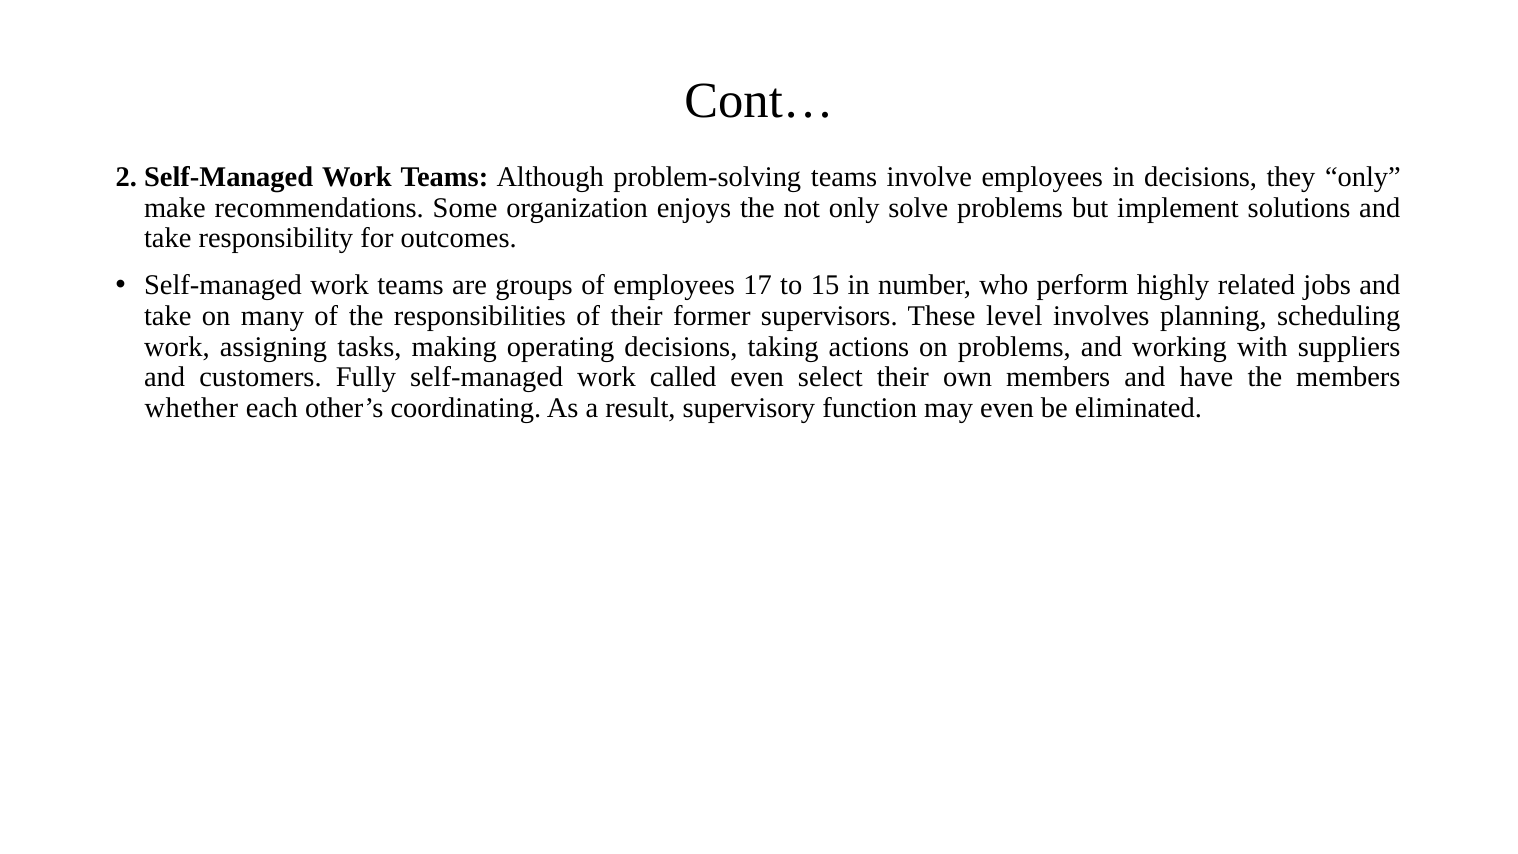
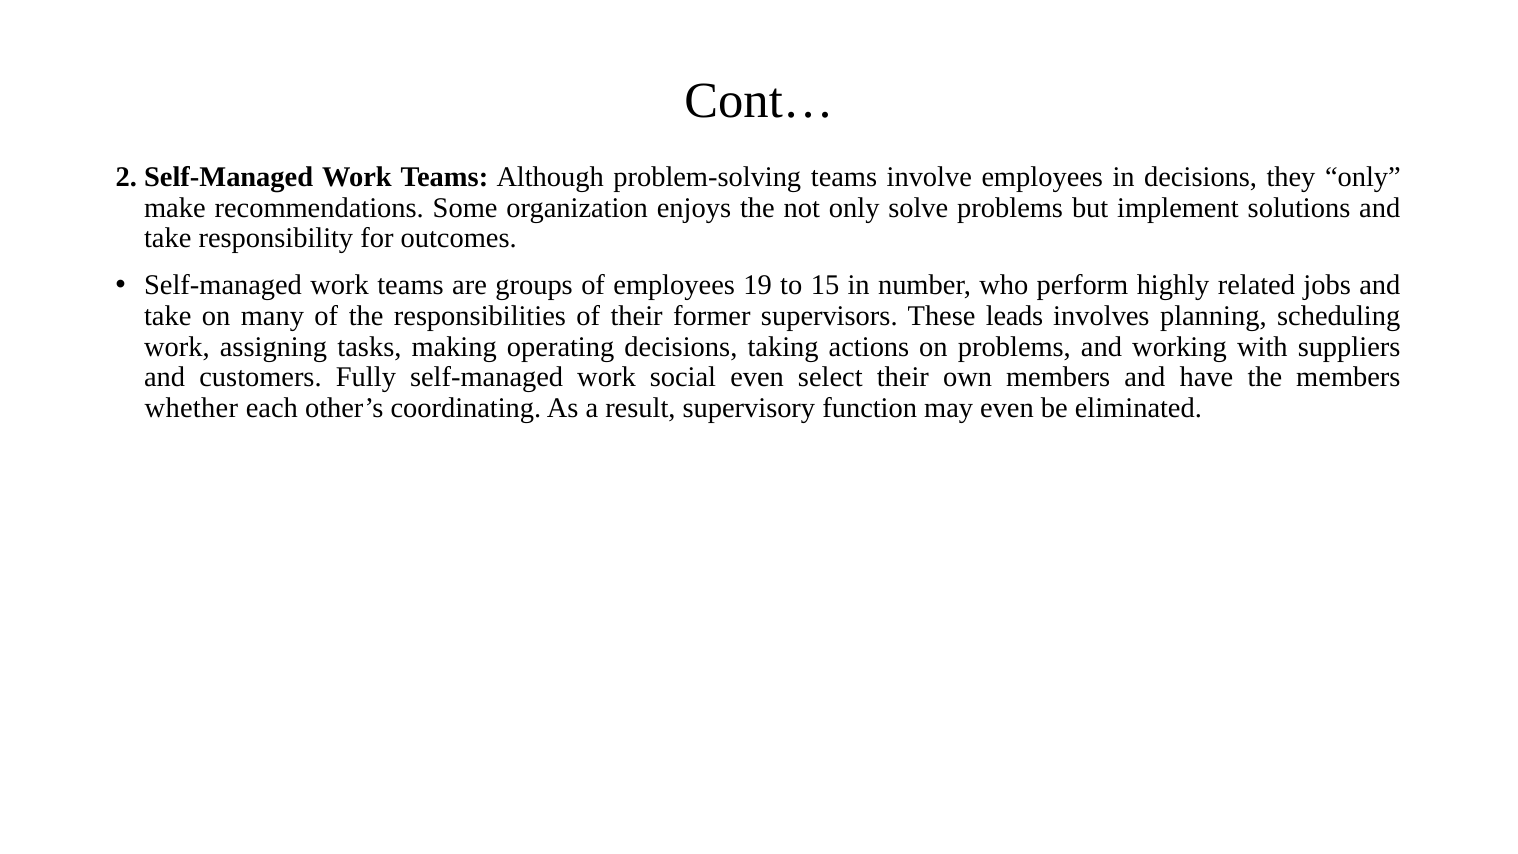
17: 17 -> 19
level: level -> leads
called: called -> social
